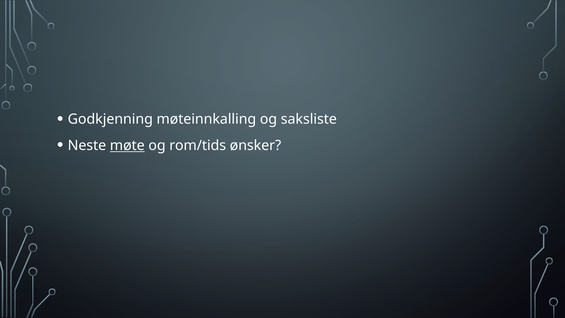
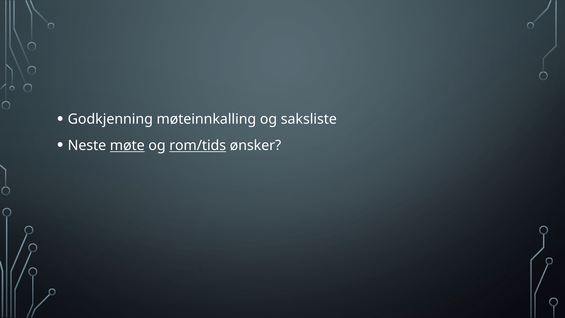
rom/tids underline: none -> present
